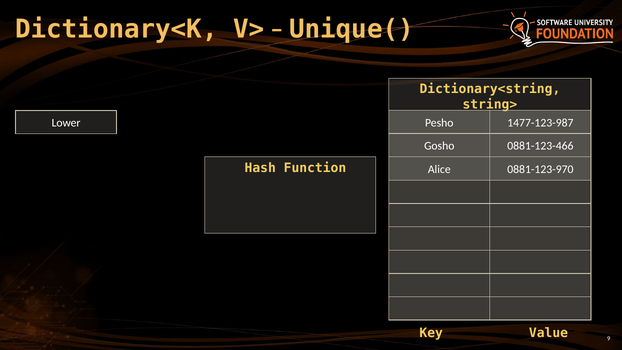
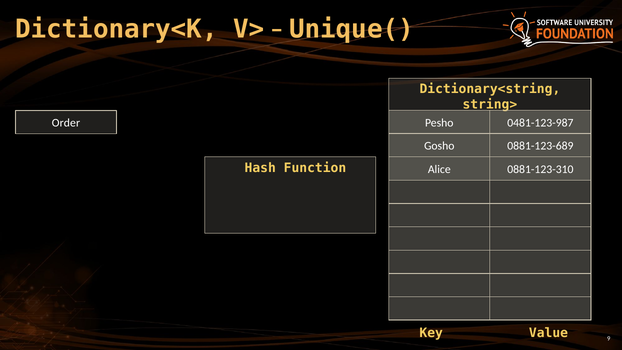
Lower: Lower -> Order
1477-123-987: 1477-123-987 -> 0481-123-987
0881-123-466: 0881-123-466 -> 0881-123-689
0881-123-970: 0881-123-970 -> 0881-123-310
